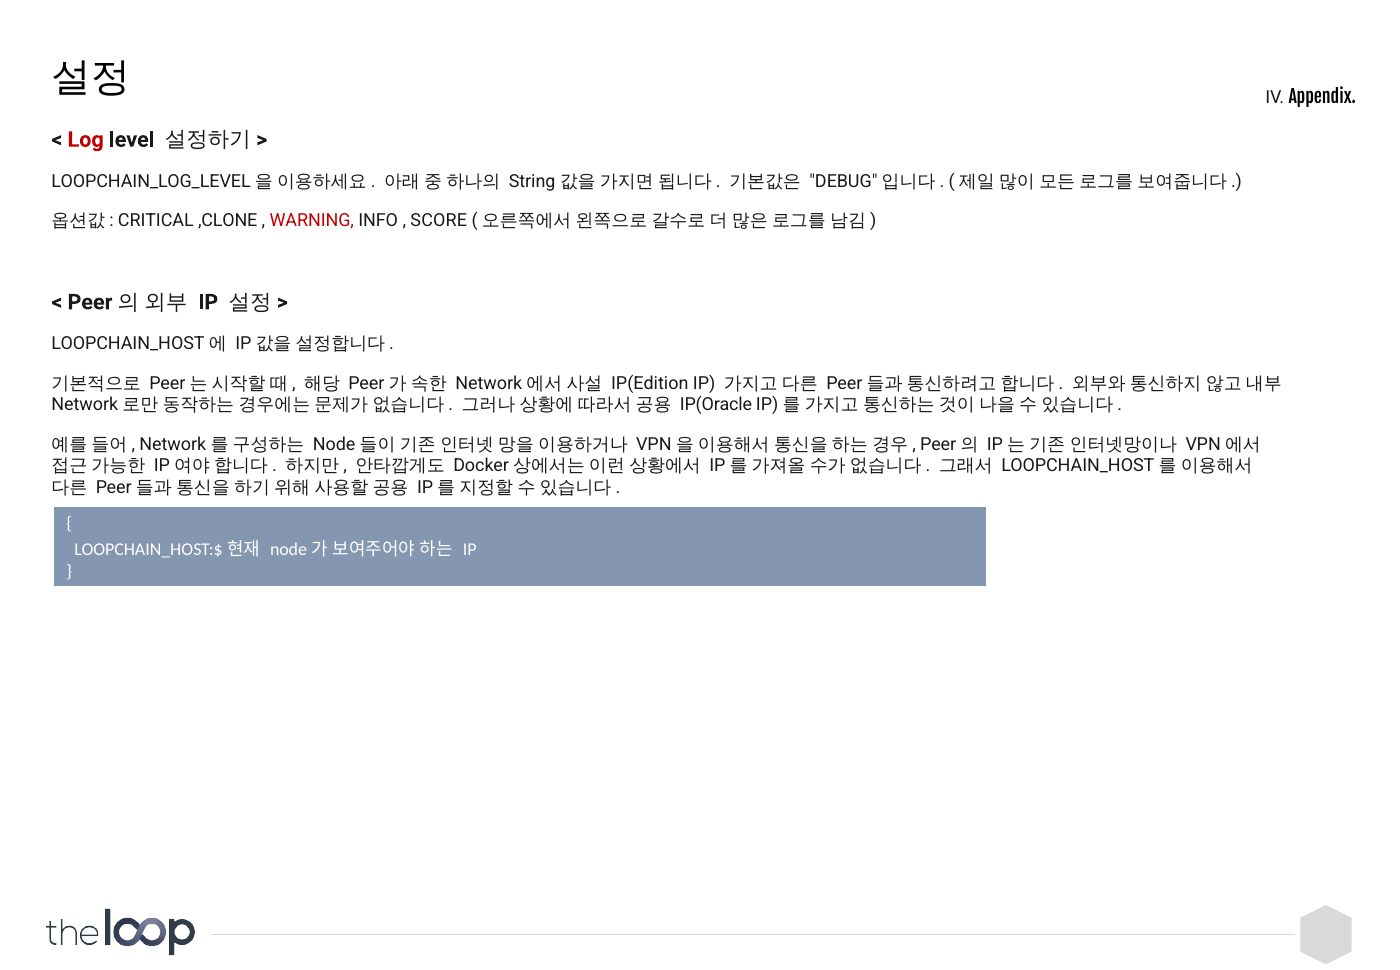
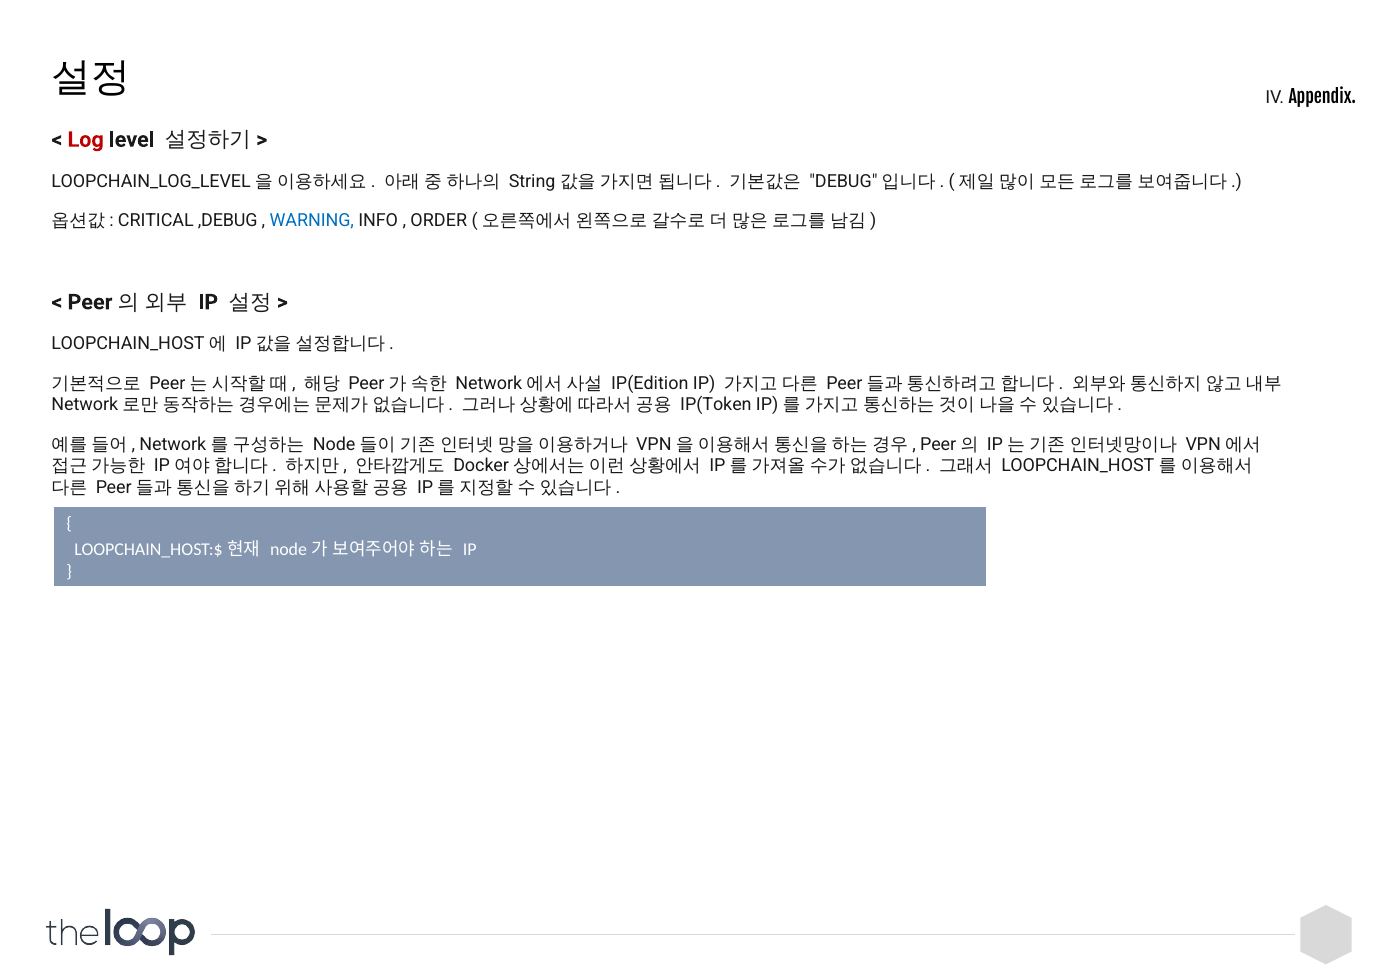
,CLONE: ,CLONE -> ,DEBUG
WARNING colour: red -> blue
SCORE: SCORE -> ORDER
IP(Oracle: IP(Oracle -> IP(Token
